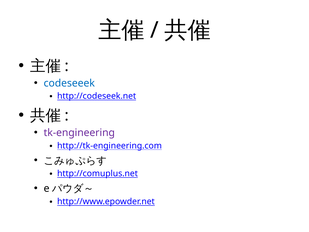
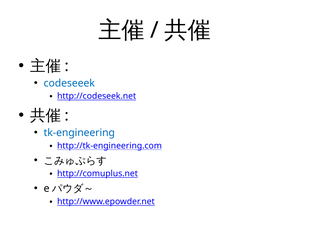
tk-engineering colour: purple -> blue
